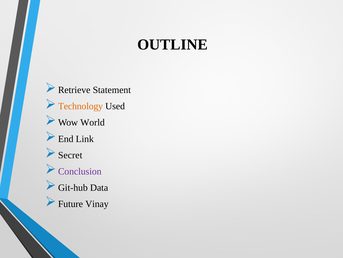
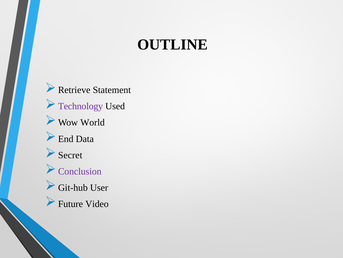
Technology colour: orange -> purple
Link: Link -> Data
Data: Data -> User
Vinay: Vinay -> Video
